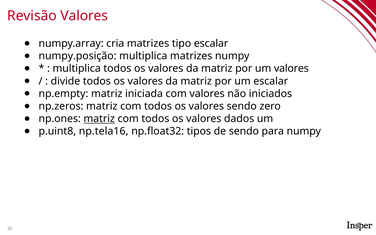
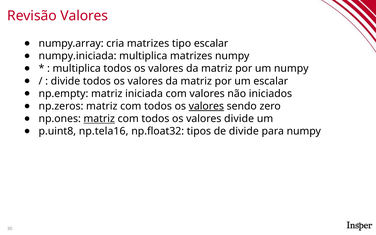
numpy.posição: numpy.posição -> numpy.iniciada
um valores: valores -> numpy
valores at (206, 106) underline: none -> present
valores dados: dados -> divide
de sendo: sendo -> divide
